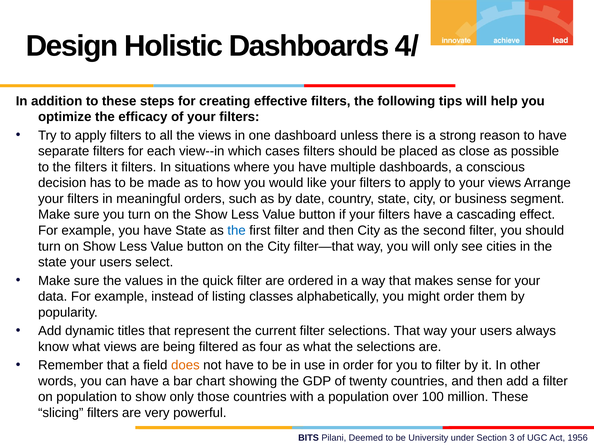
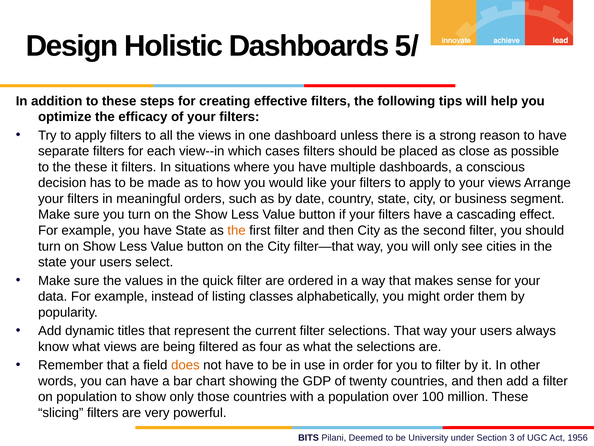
4/: 4/ -> 5/
the filters: filters -> these
the at (237, 230) colour: blue -> orange
